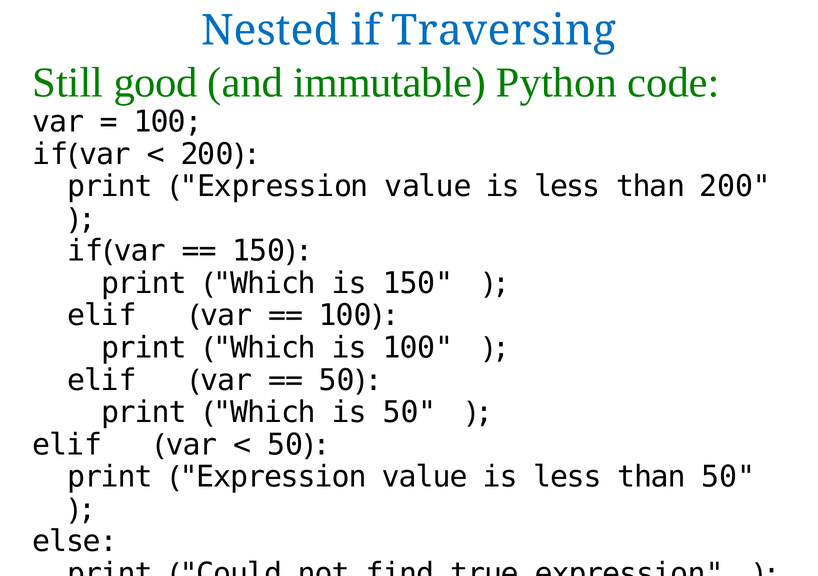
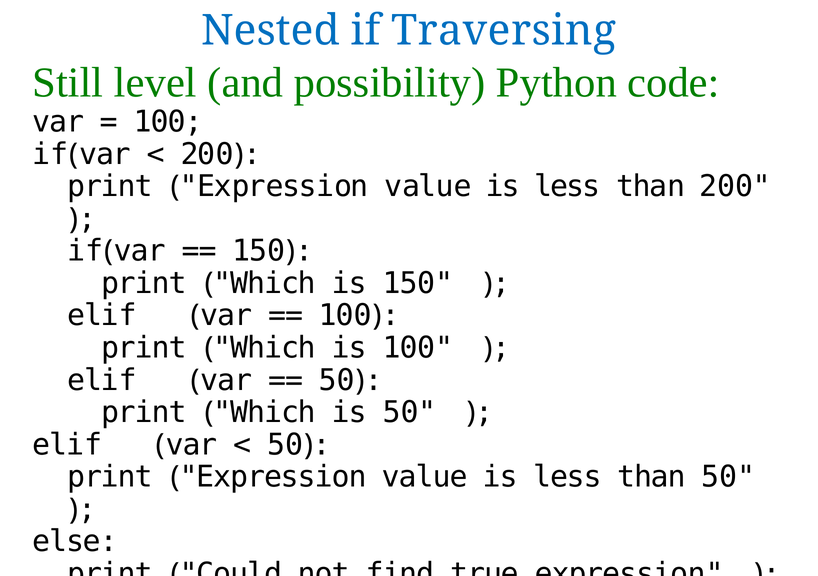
Still good: good -> level
immutable: immutable -> possibility
